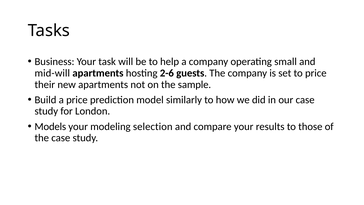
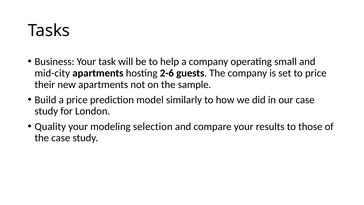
mid-will: mid-will -> mid-city
Models: Models -> Quality
